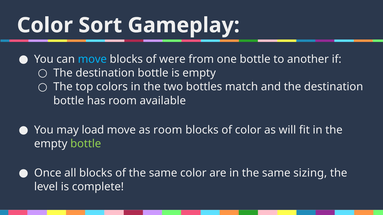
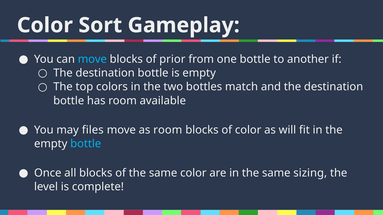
were: were -> prior
load: load -> files
bottle at (86, 144) colour: light green -> light blue
